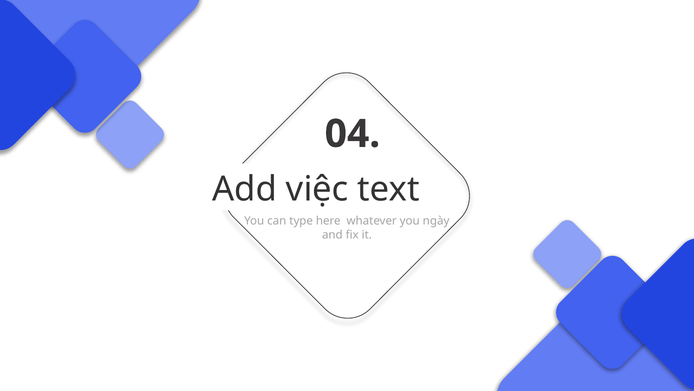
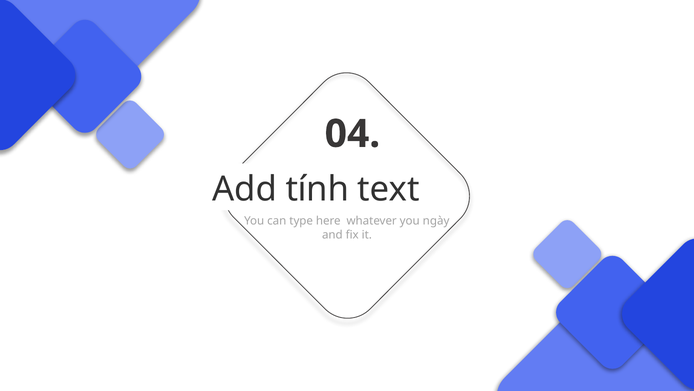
việc: việc -> tính
